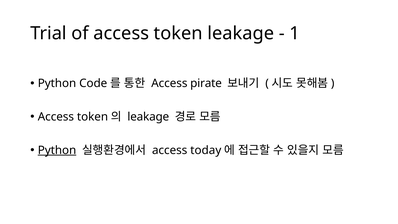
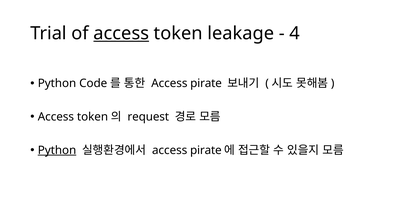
access at (121, 33) underline: none -> present
1: 1 -> 4
leakage at (148, 117): leakage -> request
today at (206, 150): today -> pirate
